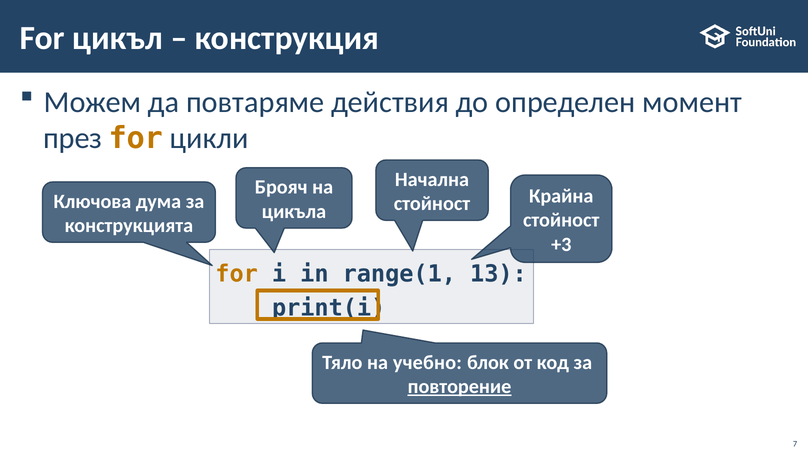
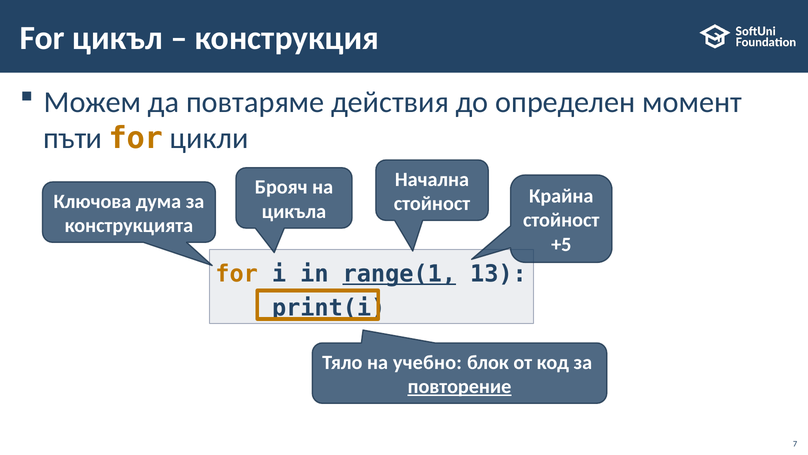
през: през -> пъти
+3: +3 -> +5
range(1 underline: none -> present
